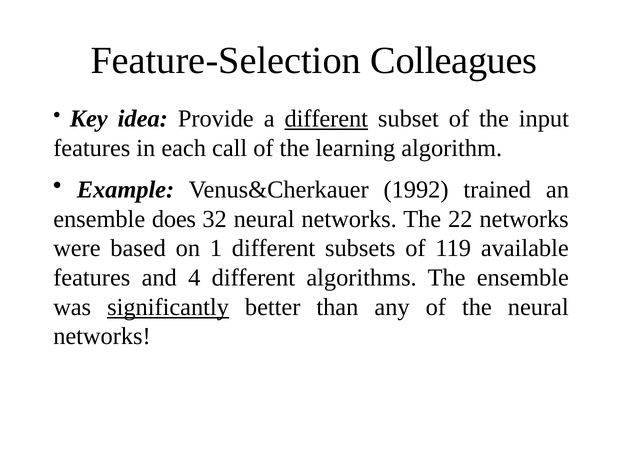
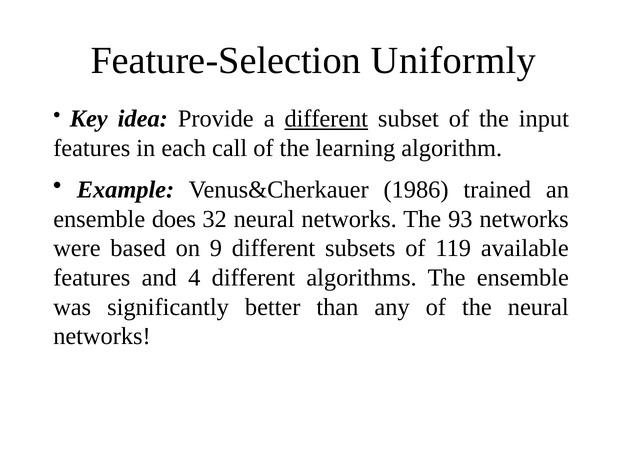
Colleagues: Colleagues -> Uniformly
1992: 1992 -> 1986
22: 22 -> 93
1: 1 -> 9
significantly underline: present -> none
